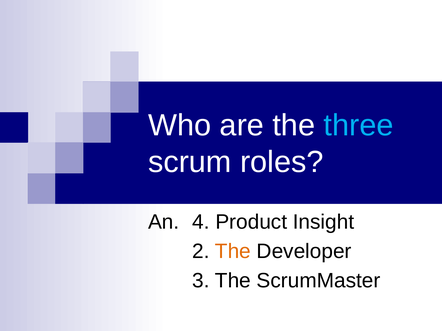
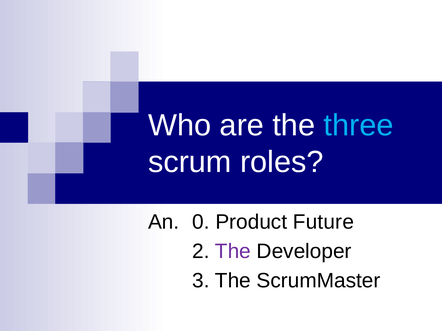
4: 4 -> 0
Insight: Insight -> Future
The at (233, 252) colour: orange -> purple
